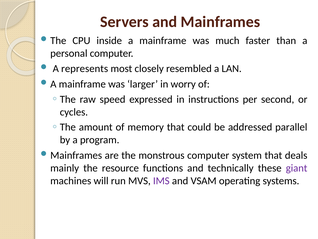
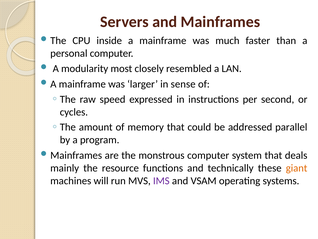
represents: represents -> modularity
worry: worry -> sense
giant colour: purple -> orange
